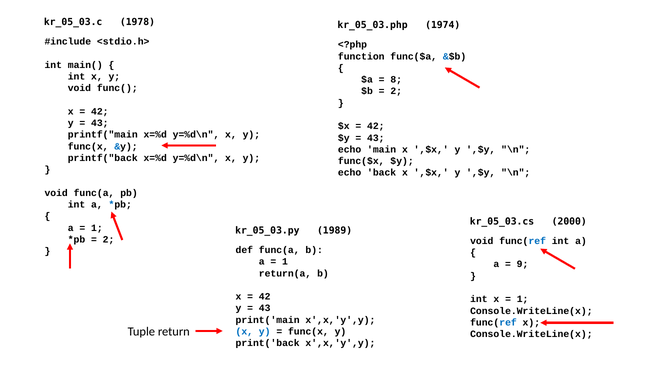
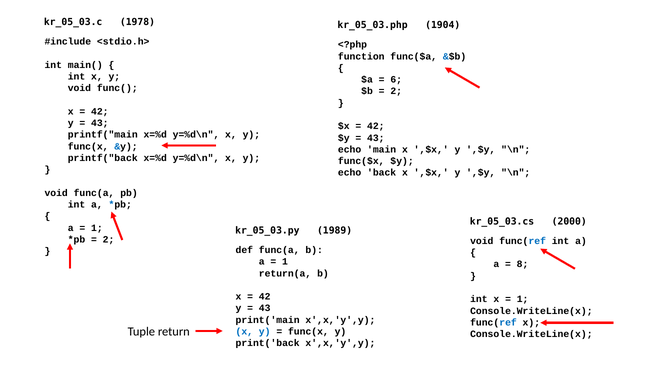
1974: 1974 -> 1904
8: 8 -> 6
9: 9 -> 8
